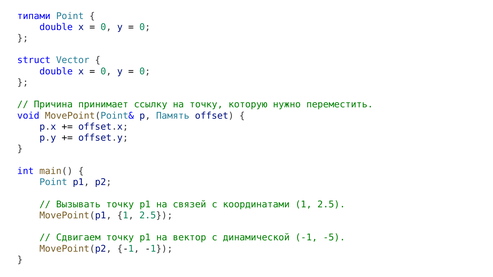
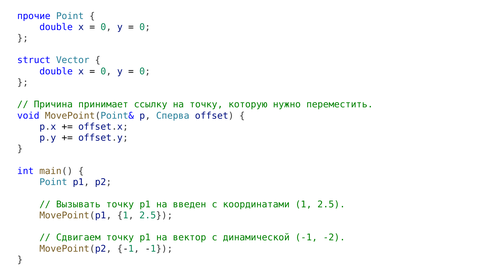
типами: типами -> прочие
Память: Память -> Сперва
связей: связей -> введен
-5: -5 -> -2
